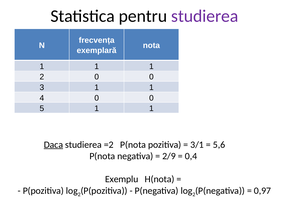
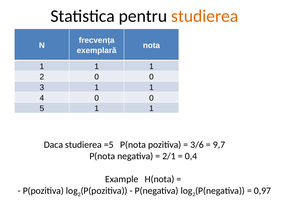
studierea at (205, 16) colour: purple -> orange
Daca underline: present -> none
=2: =2 -> =5
3/1: 3/1 -> 3/6
5,6: 5,6 -> 9,7
2/9: 2/9 -> 2/1
Exemplu: Exemplu -> Example
